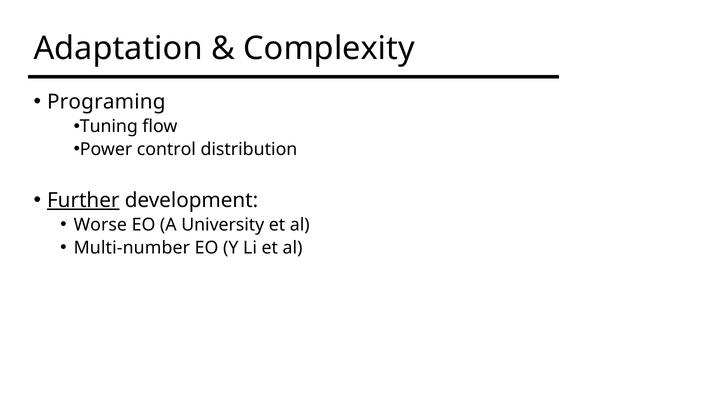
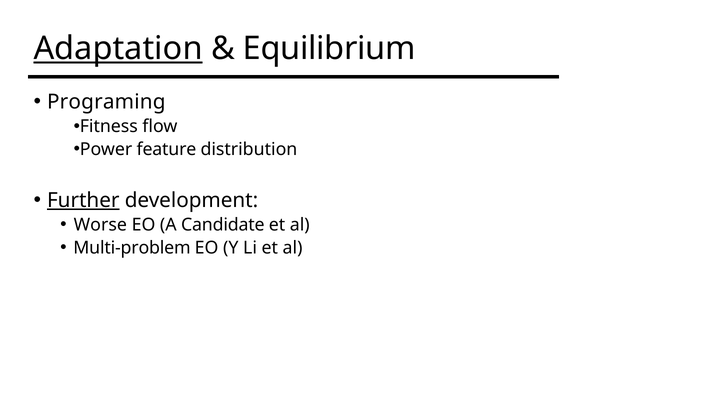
Adaptation underline: none -> present
Complexity: Complexity -> Equilibrium
Tuning: Tuning -> Fitness
control: control -> feature
University: University -> Candidate
Multi-number: Multi-number -> Multi-problem
